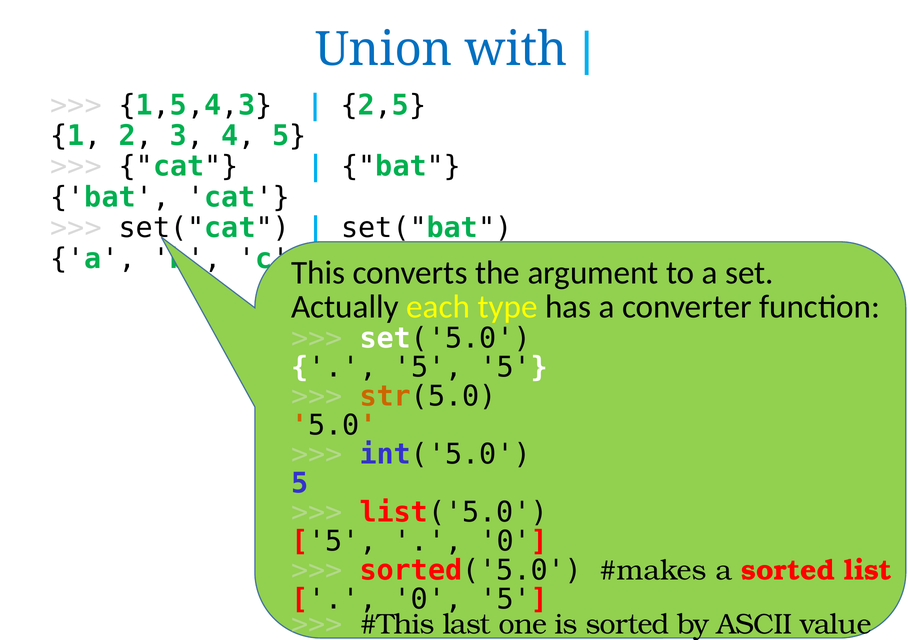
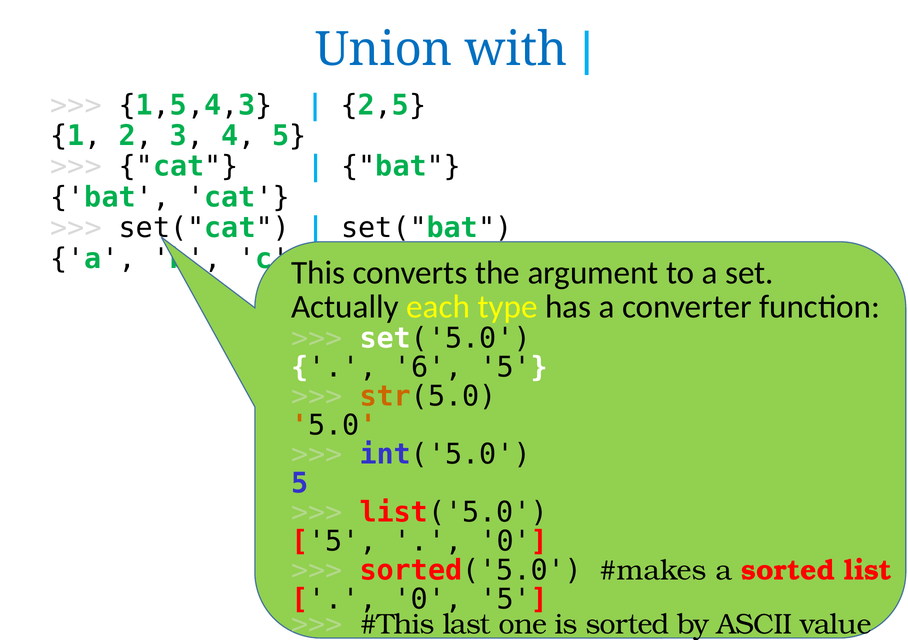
5 at (428, 367): 5 -> 6
